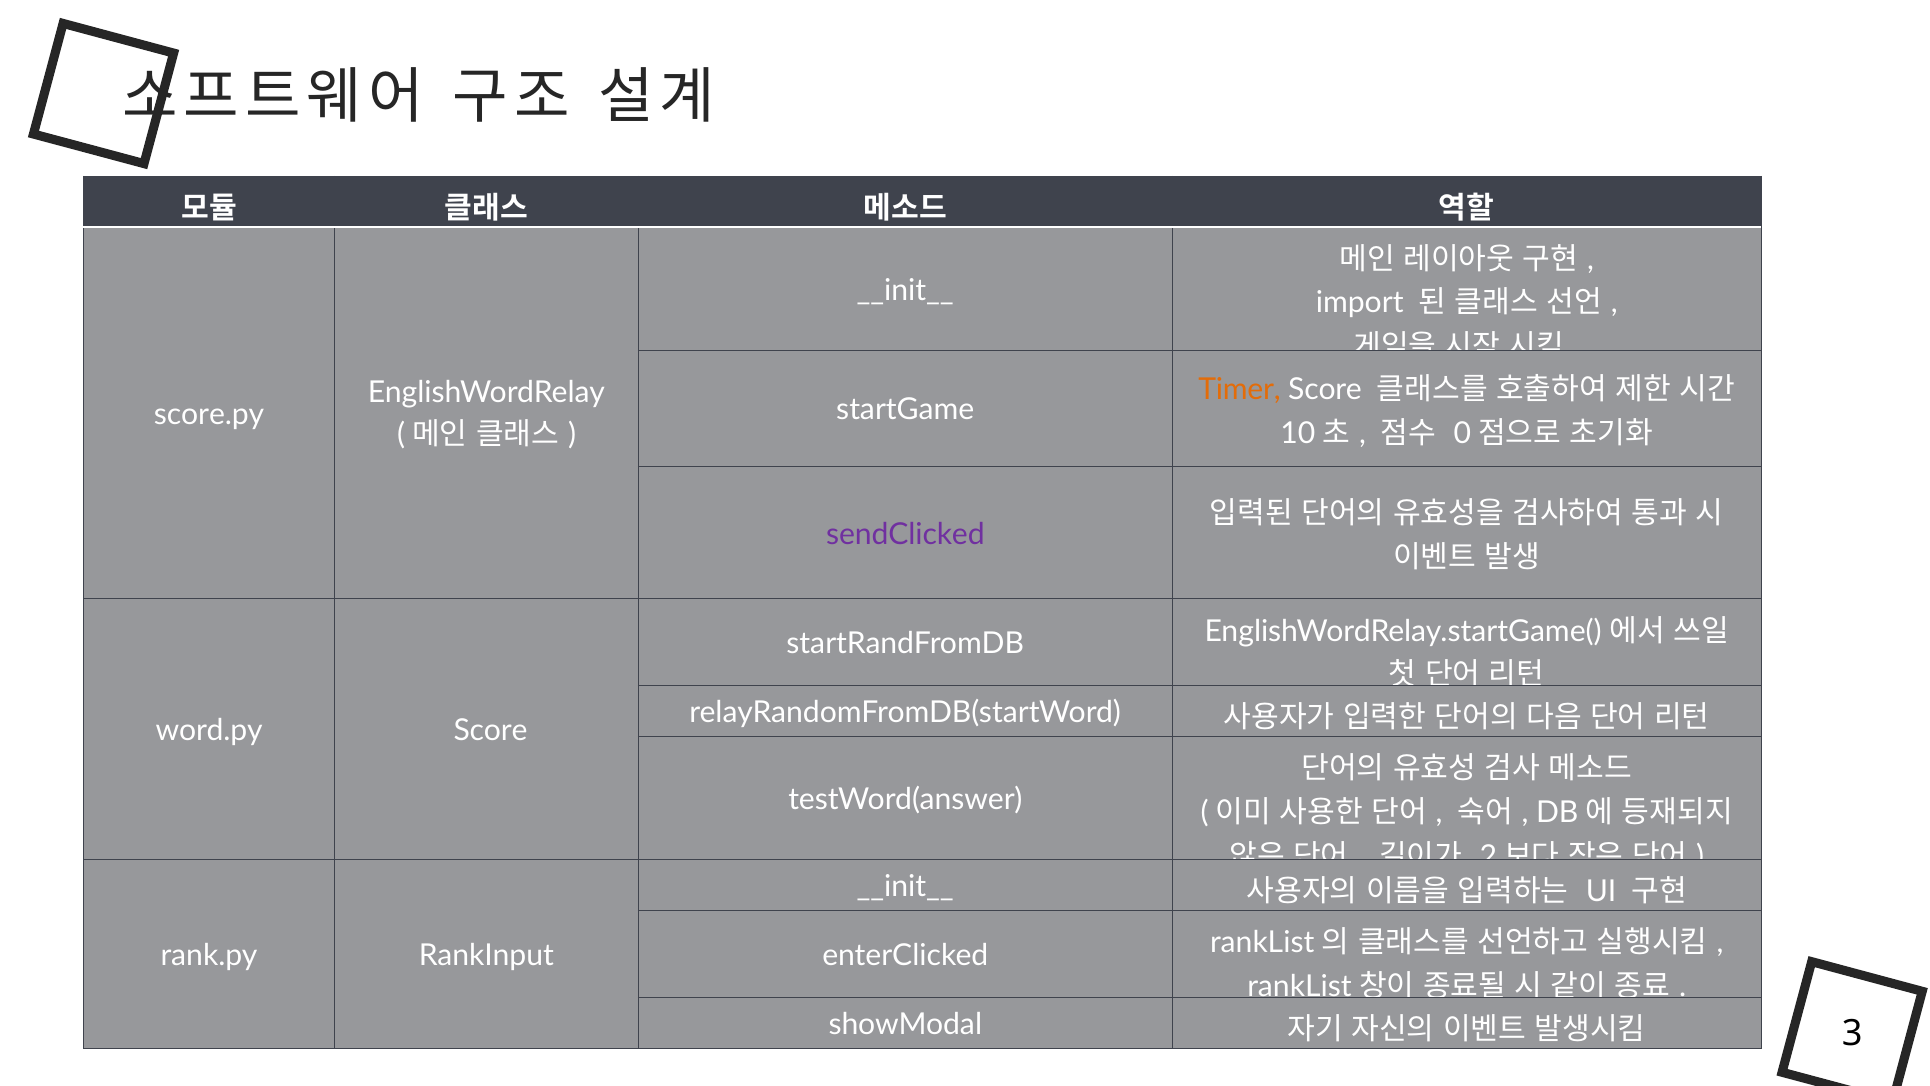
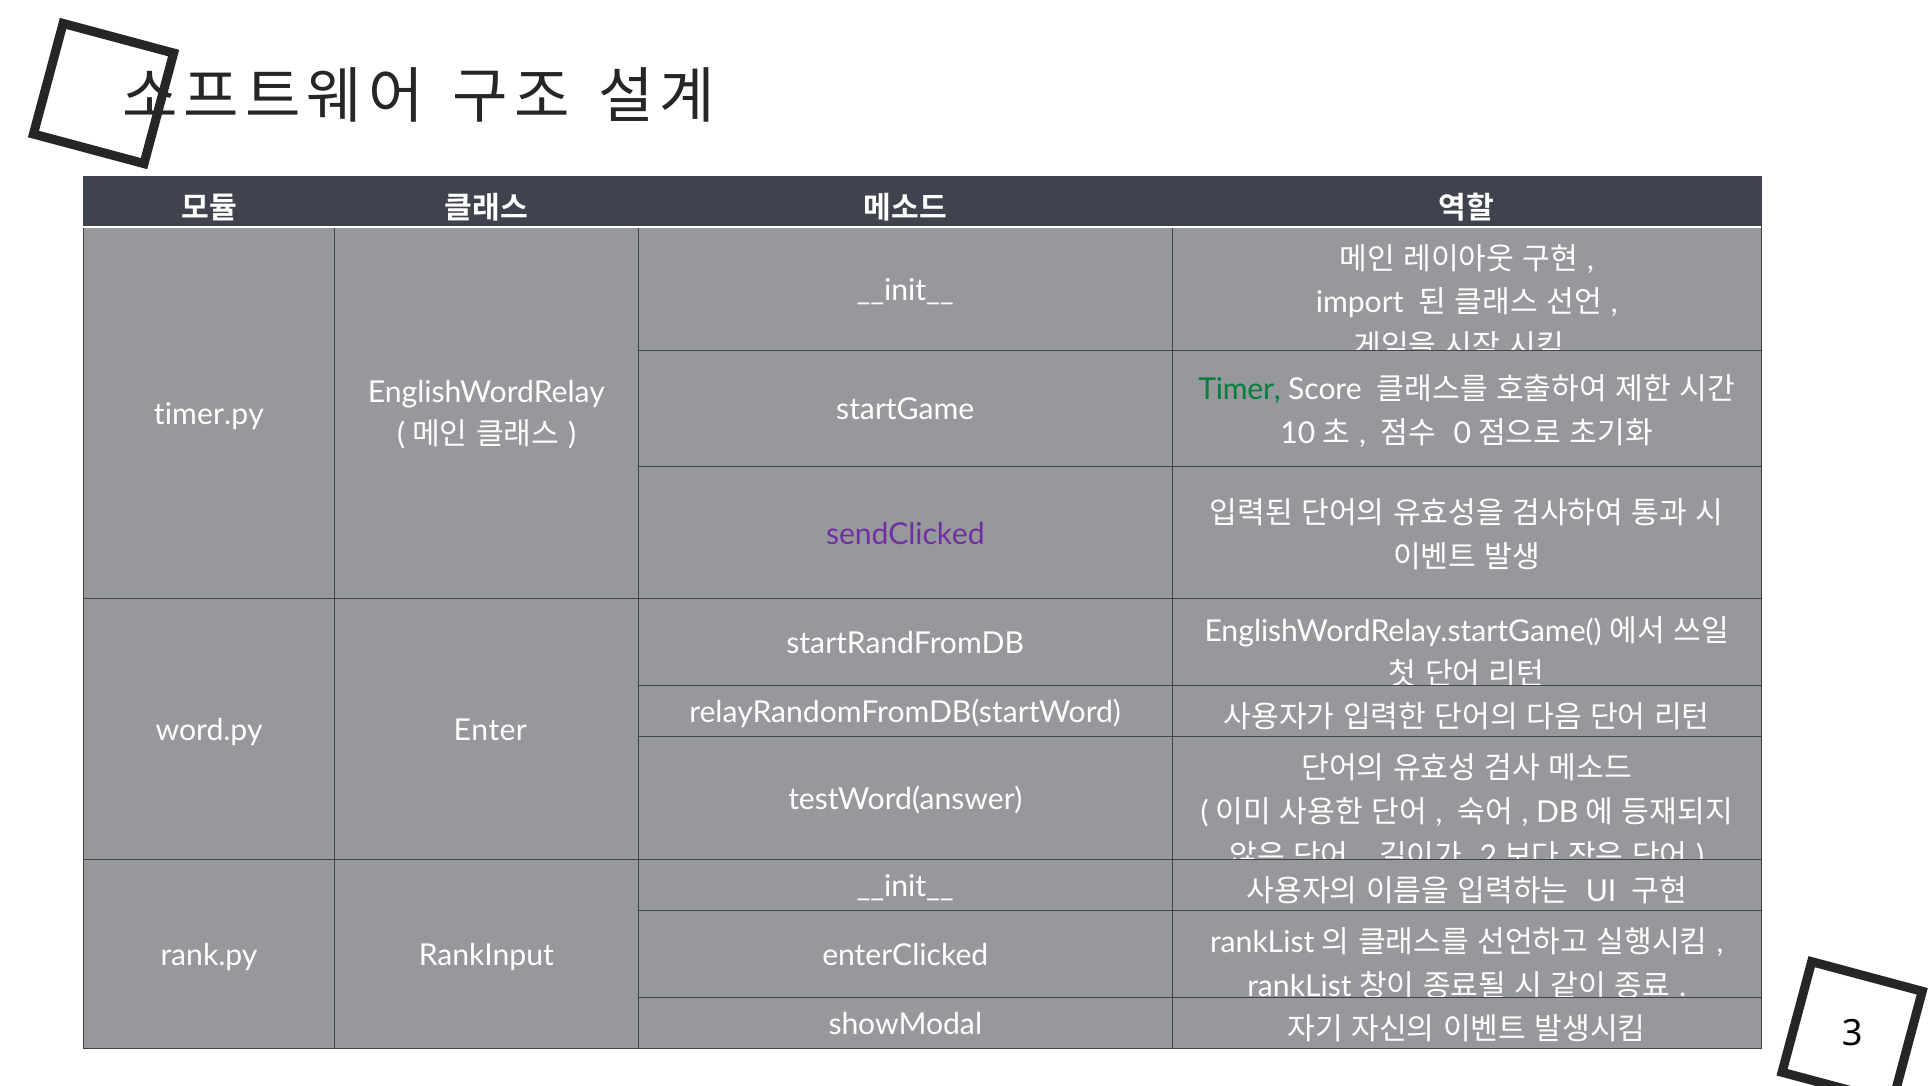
Timer colour: orange -> green
score.py: score.py -> timer.py
word.py Score: Score -> Enter
